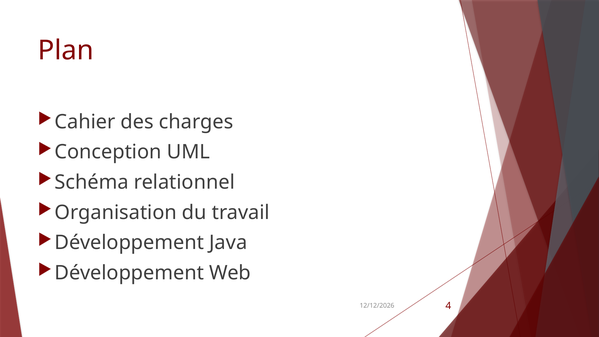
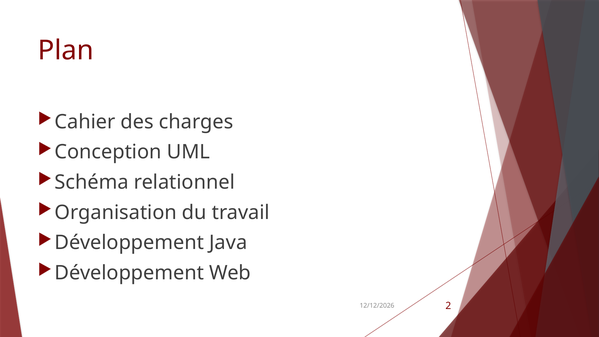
4: 4 -> 2
